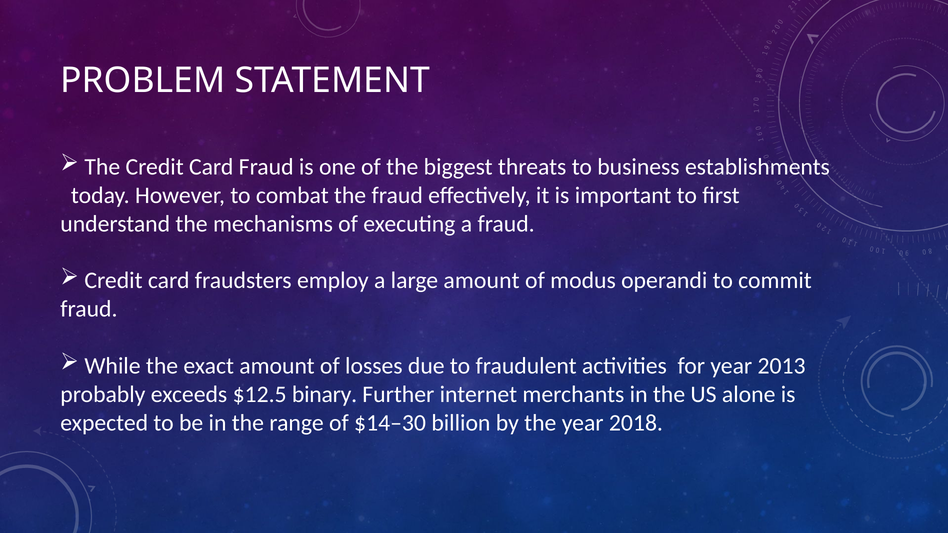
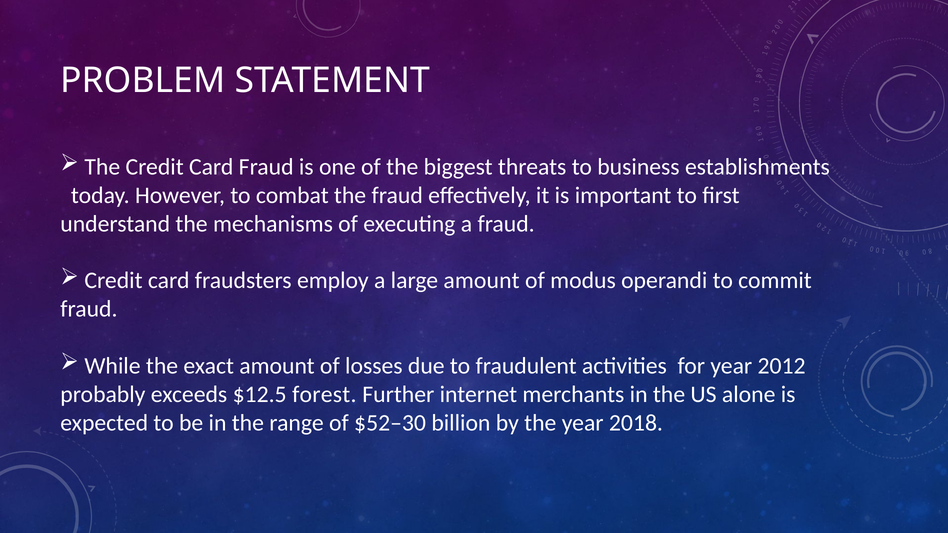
2013: 2013 -> 2012
binary: binary -> forest
$14–30: $14–30 -> $52–30
